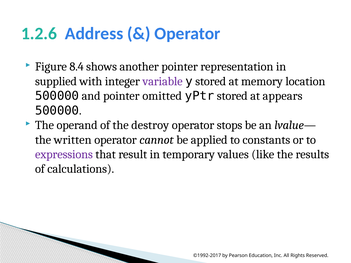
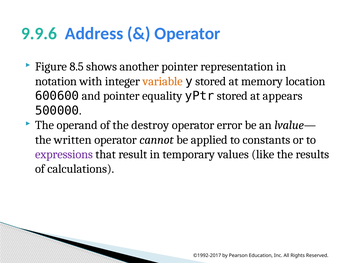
1.2.6: 1.2.6 -> 9.9.6
8.4: 8.4 -> 8.5
supplied: supplied -> notation
variable colour: purple -> orange
500000 at (57, 96): 500000 -> 600600
omitted: omitted -> equality
stops: stops -> error
